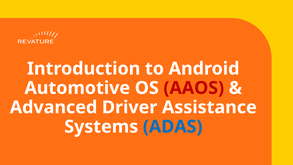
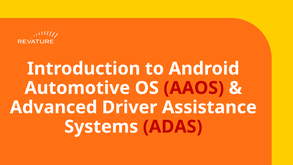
ADAS colour: blue -> red
